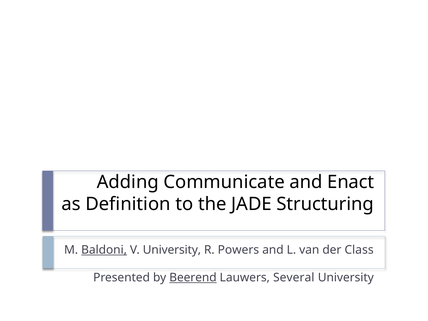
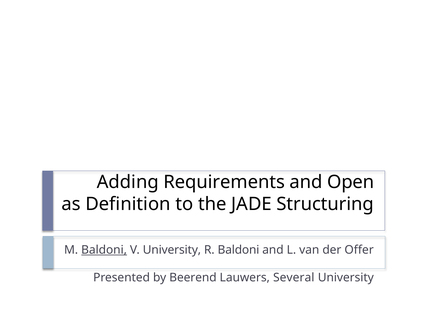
Communicate: Communicate -> Requirements
Enact: Enact -> Open
R Powers: Powers -> Baldoni
Class: Class -> Offer
Beerend underline: present -> none
